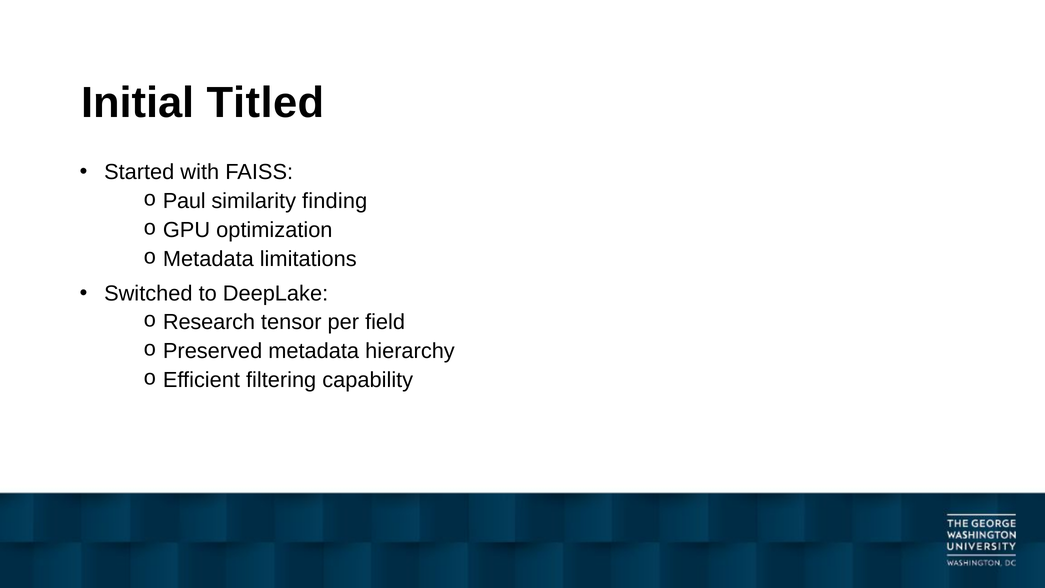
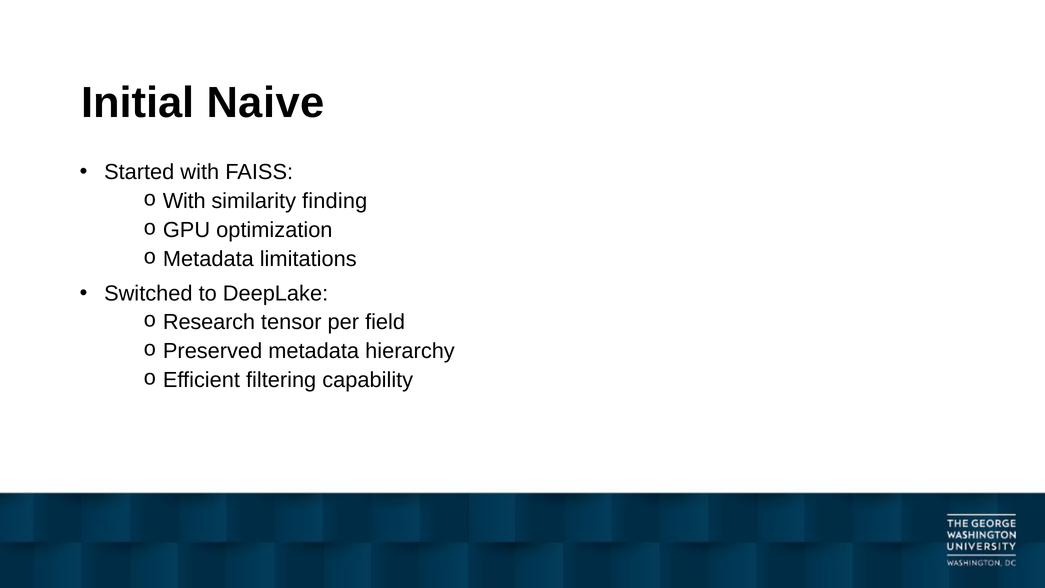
Titled: Titled -> Naive
Paul at (184, 201): Paul -> With
